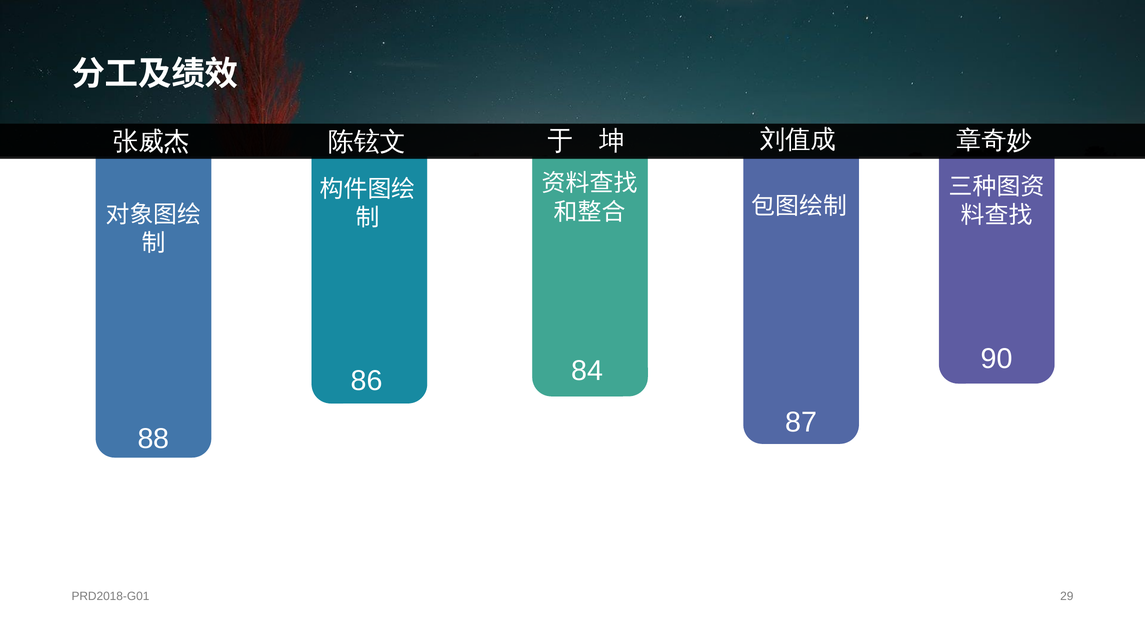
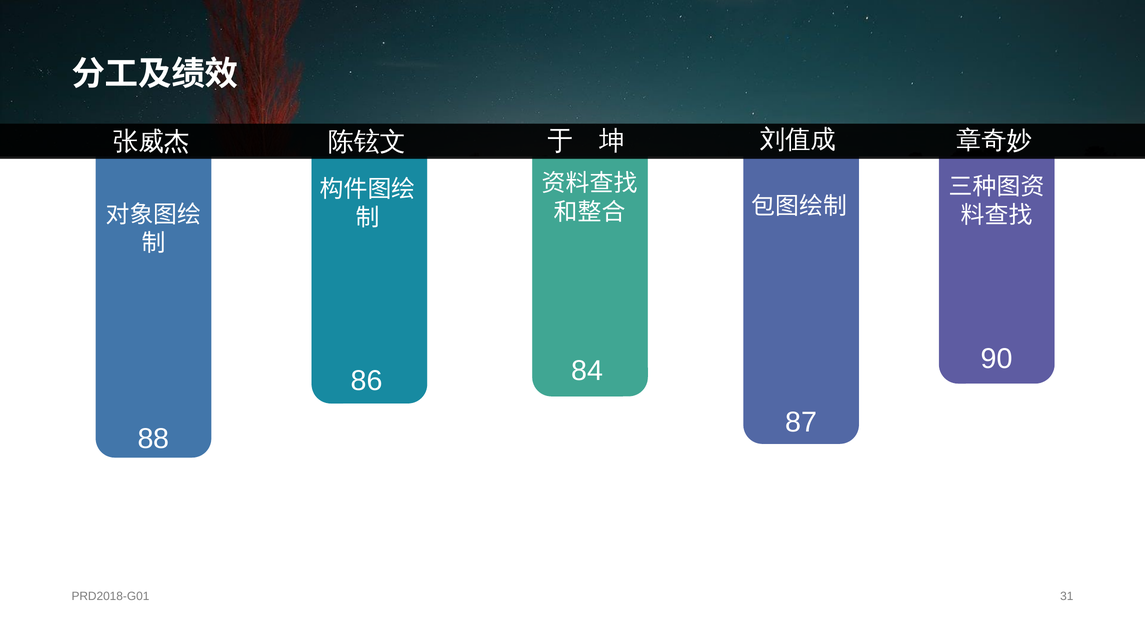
29: 29 -> 31
